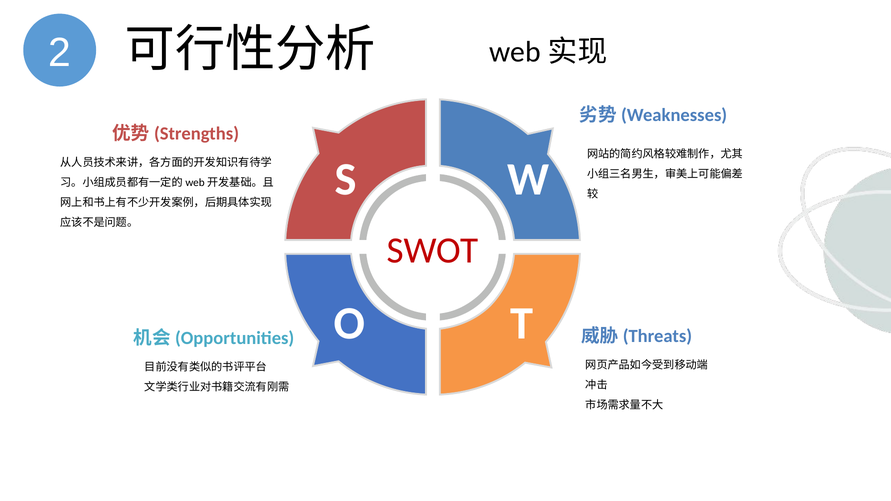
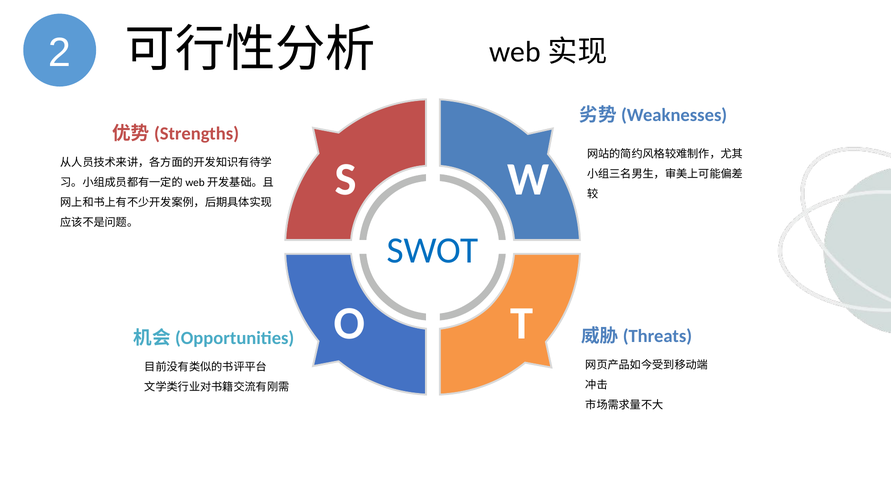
SWOT colour: red -> blue
